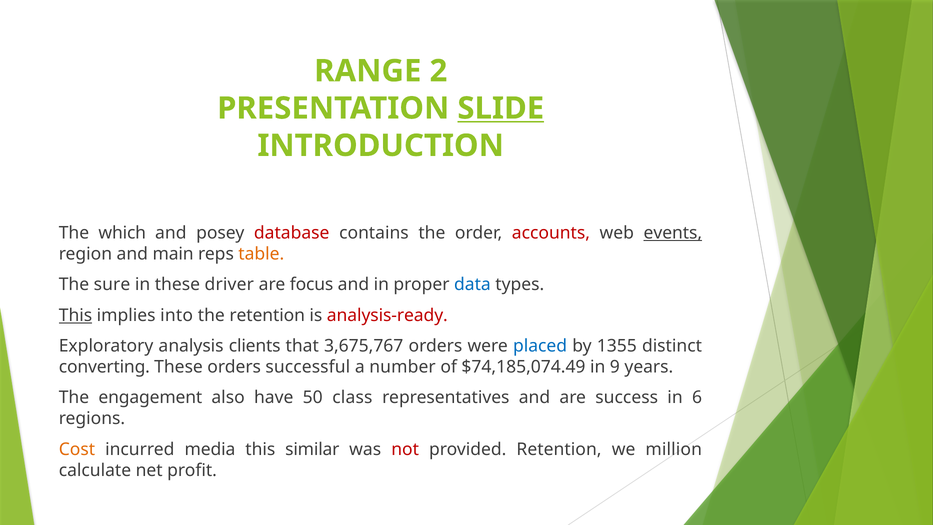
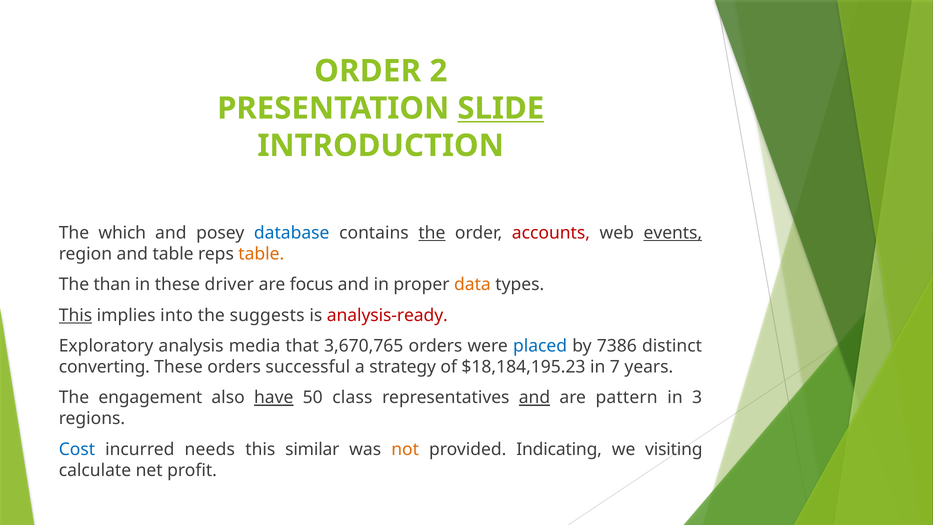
RANGE at (368, 71): RANGE -> ORDER
database colour: red -> blue
the at (432, 233) underline: none -> present
and main: main -> table
sure: sure -> than
data colour: blue -> orange
the retention: retention -> suggests
clients: clients -> media
3,675,767: 3,675,767 -> 3,670,765
1355: 1355 -> 7386
number: number -> strategy
$74,185,074.49: $74,185,074.49 -> $18,184,195.23
9: 9 -> 7
have underline: none -> present
and at (534, 398) underline: none -> present
success: success -> pattern
6: 6 -> 3
Cost colour: orange -> blue
media: media -> needs
not colour: red -> orange
provided Retention: Retention -> Indicating
million: million -> visiting
